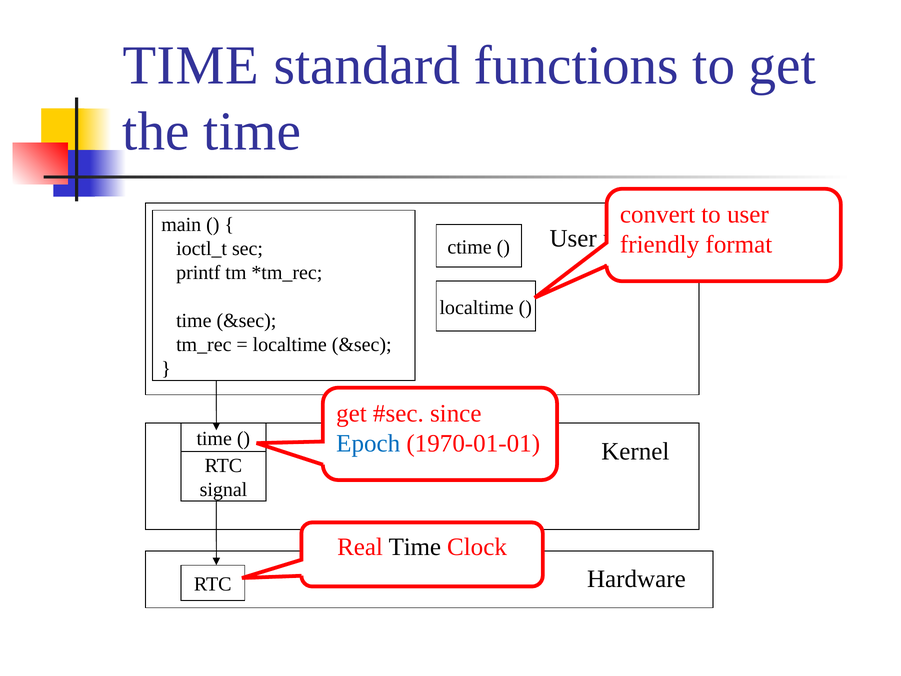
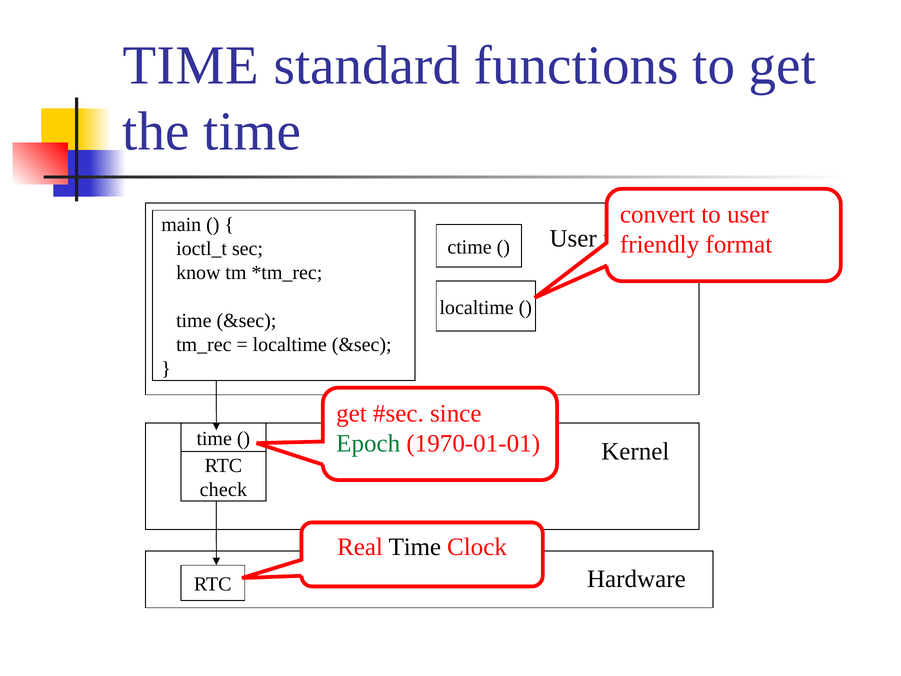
printf: printf -> know
Epoch colour: blue -> green
signal: signal -> check
